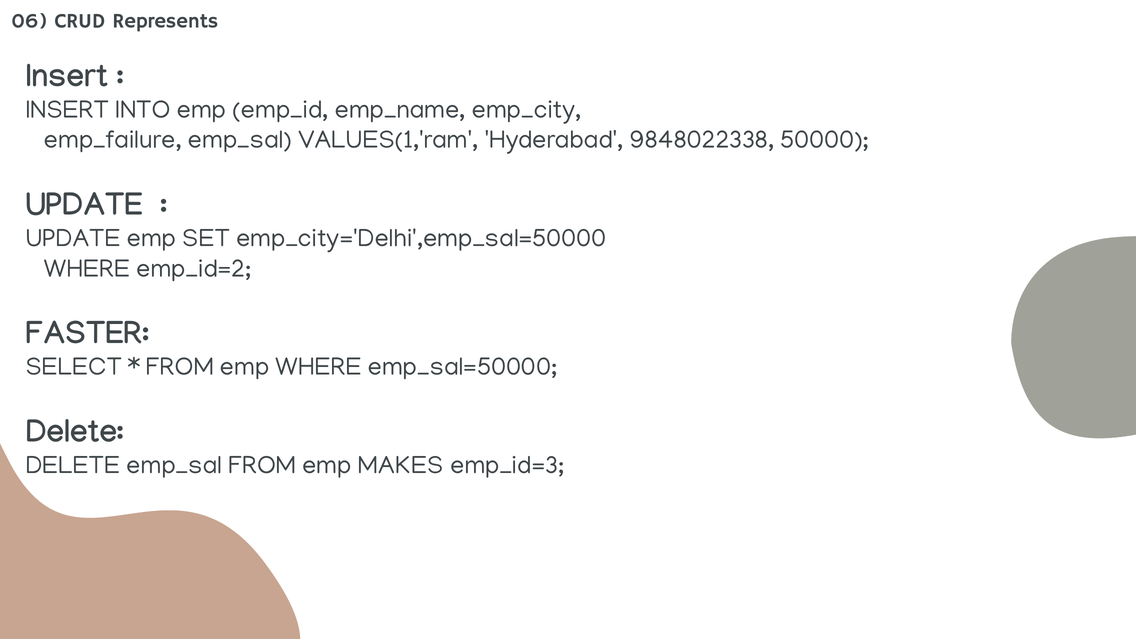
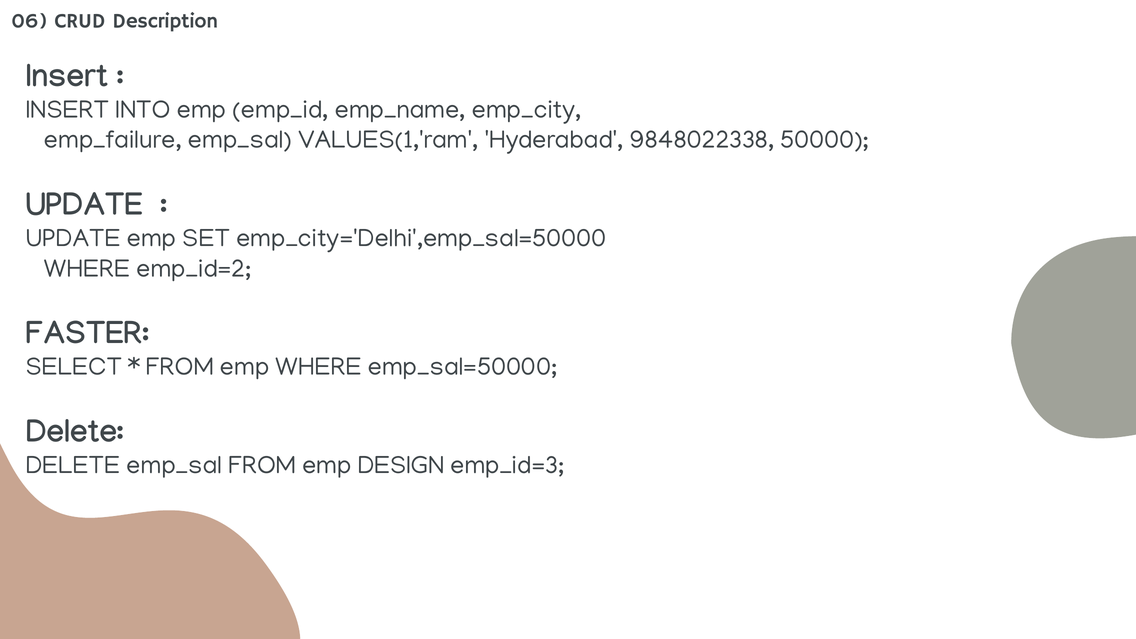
Represents: Represents -> Description
MAKES: MAKES -> DESIGN
